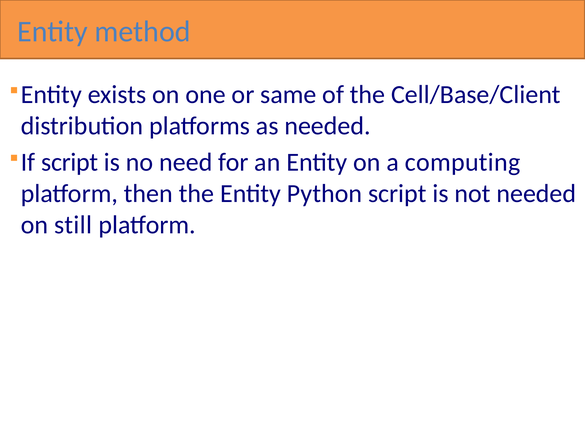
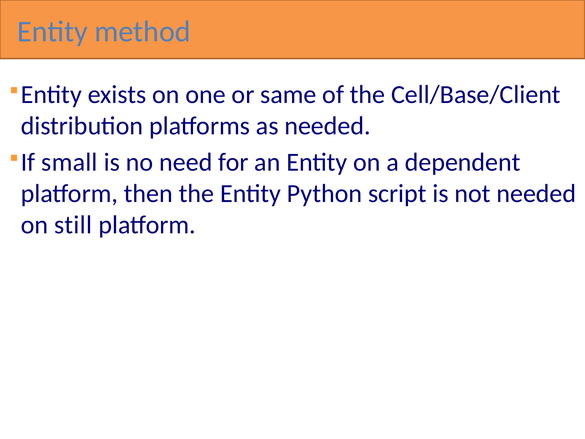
script at (70, 162): script -> small
computing: computing -> dependent
